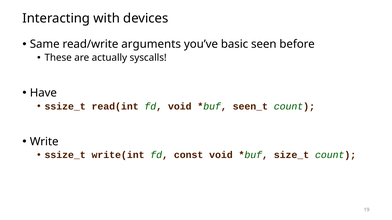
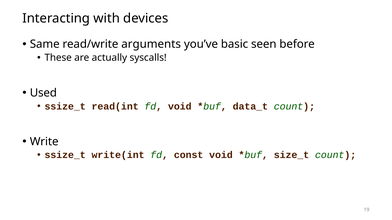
Have: Have -> Used
seen_t: seen_t -> data_t
